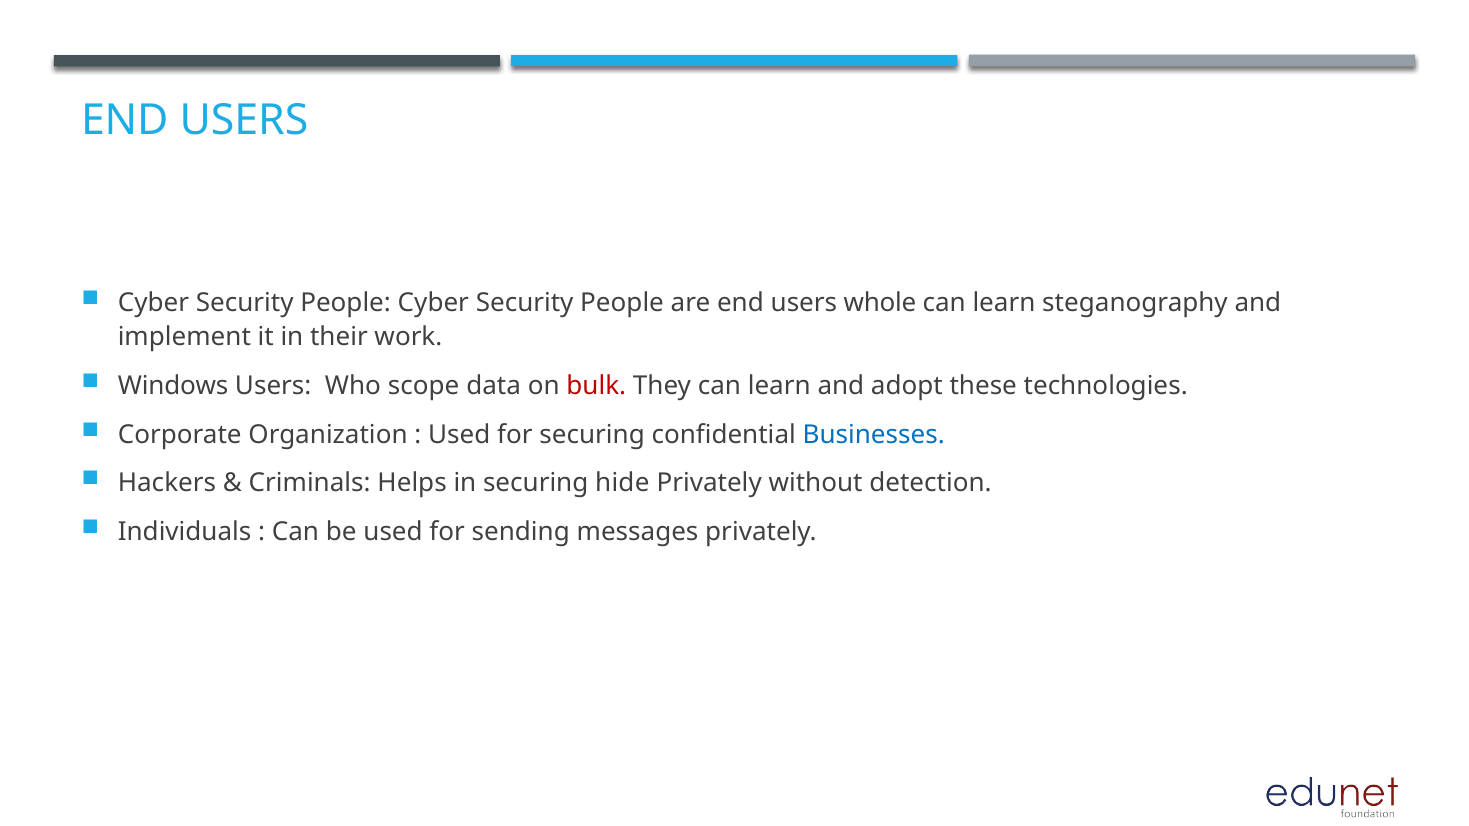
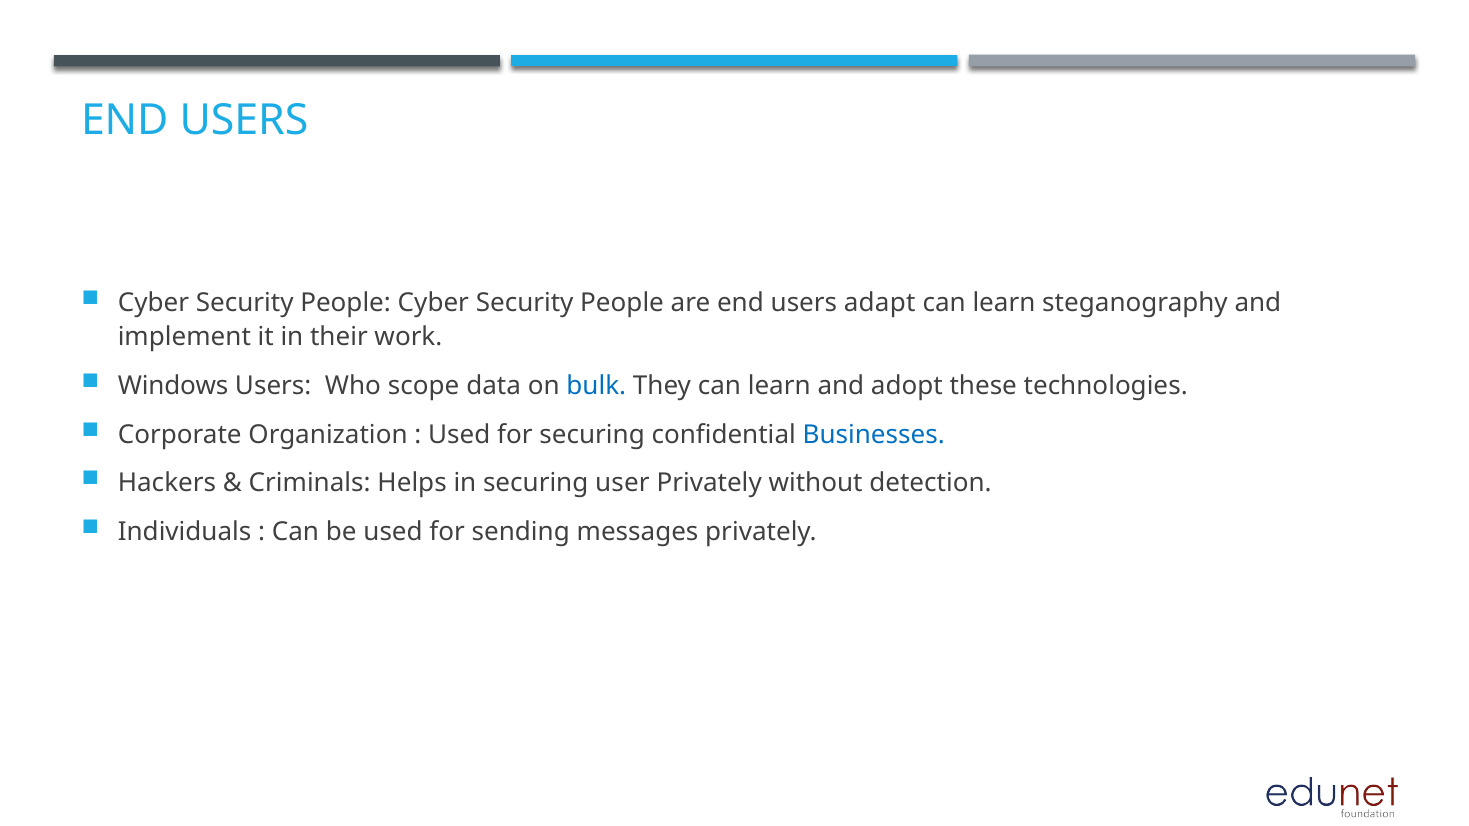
whole: whole -> adapt
bulk colour: red -> blue
hide: hide -> user
